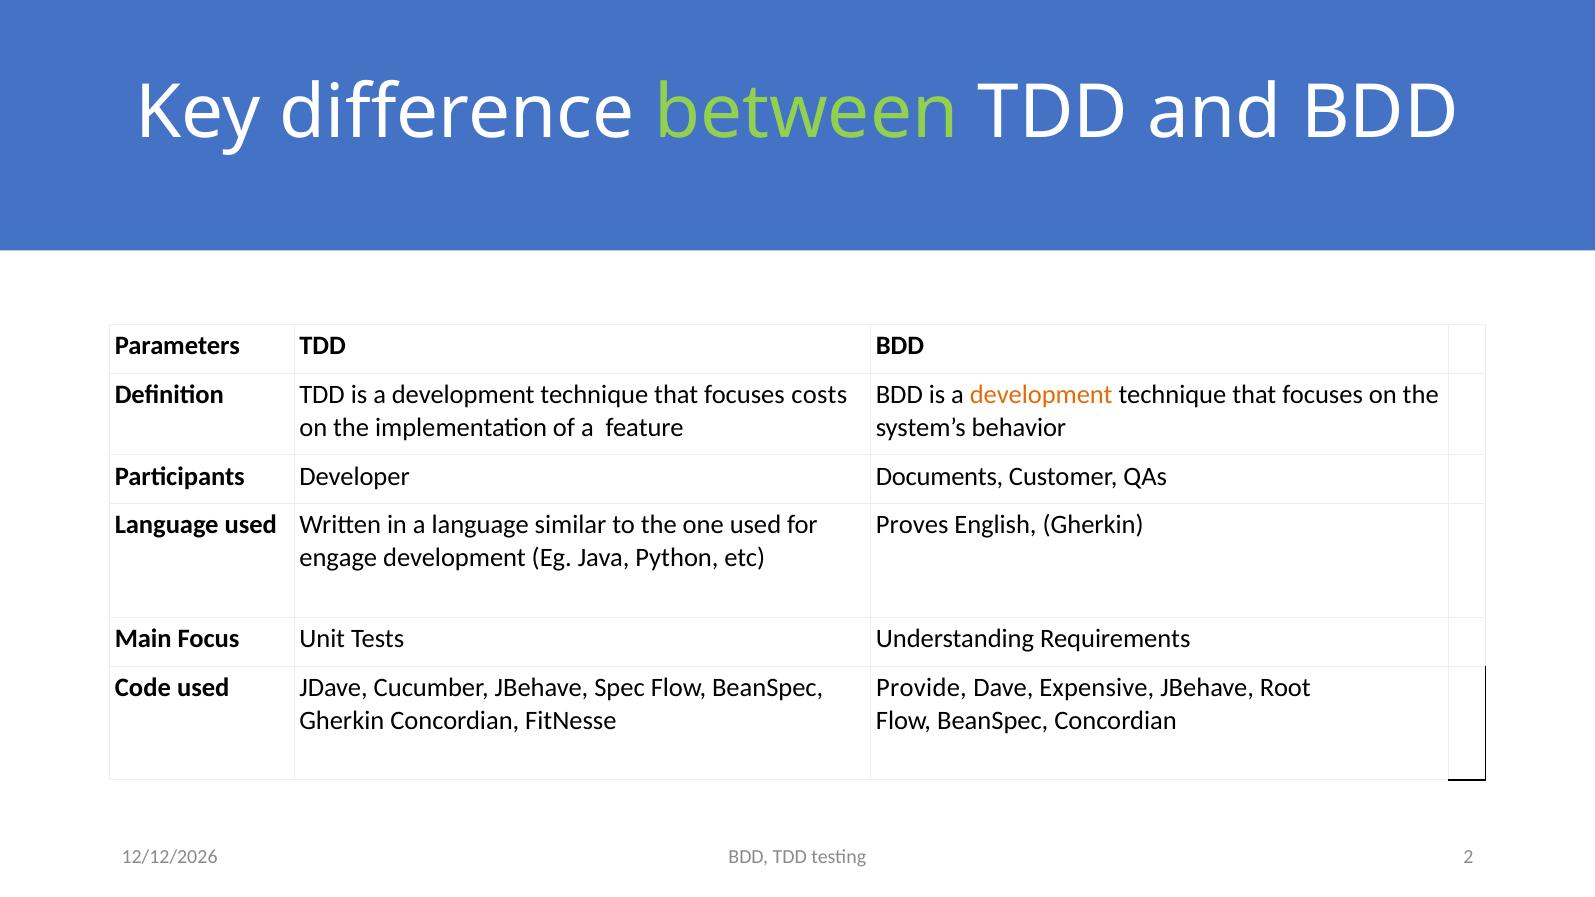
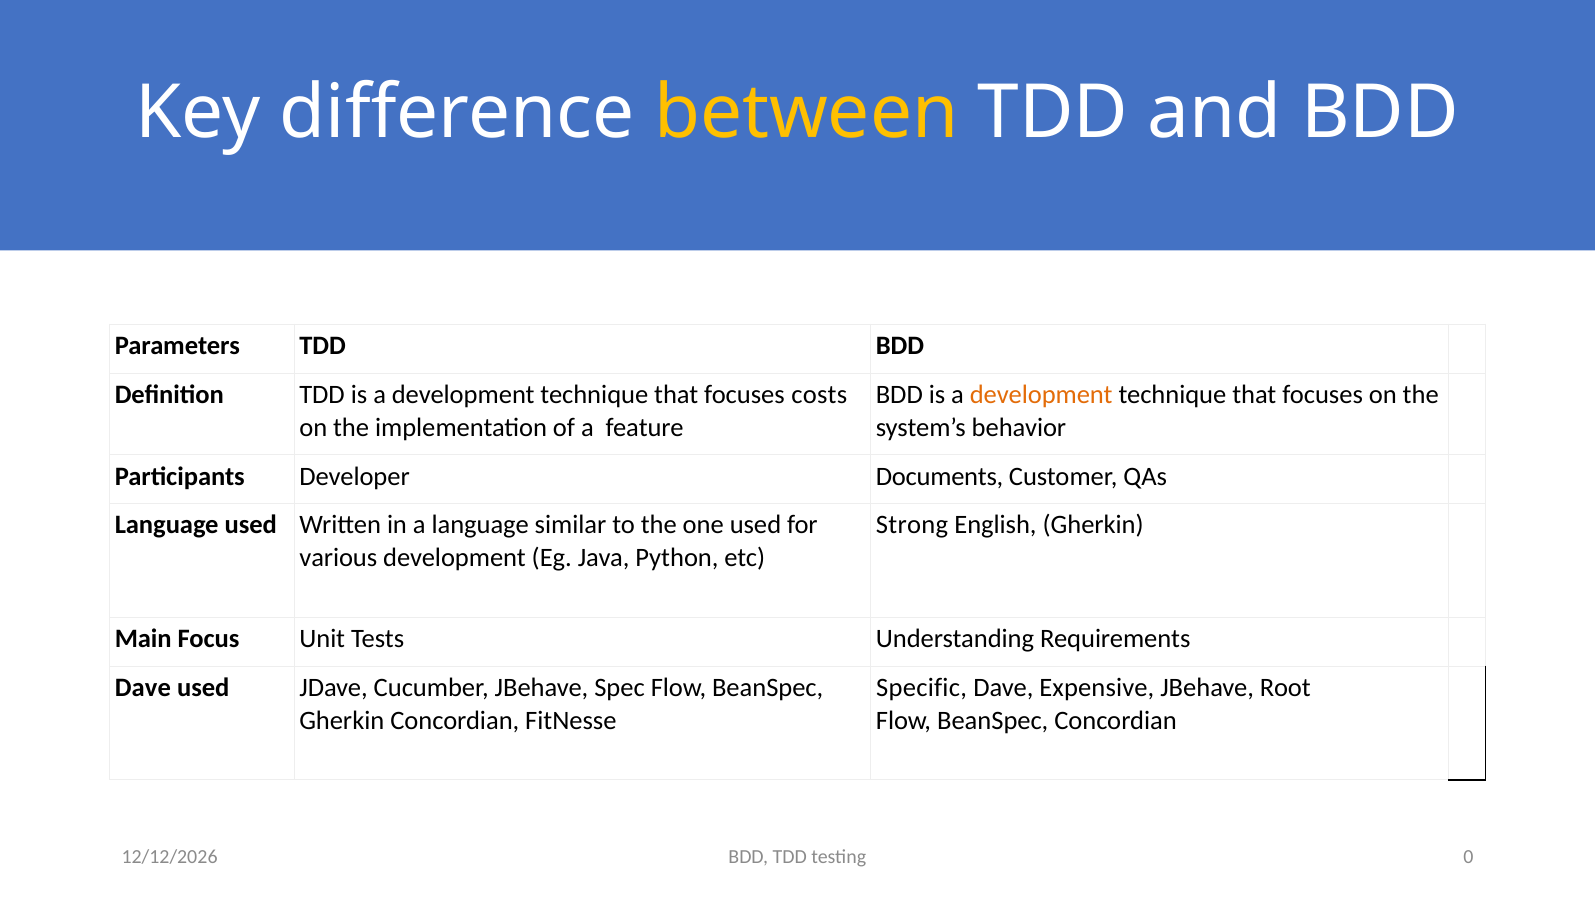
between colour: light green -> yellow
Proves: Proves -> Strong
engage: engage -> various
Code at (143, 688): Code -> Dave
Provide: Provide -> Specific
2: 2 -> 0
